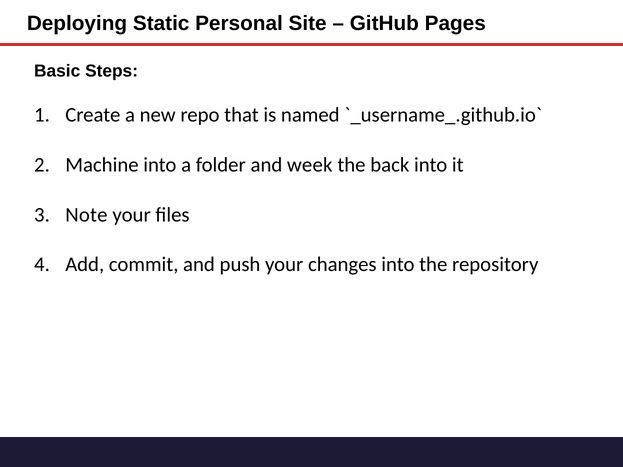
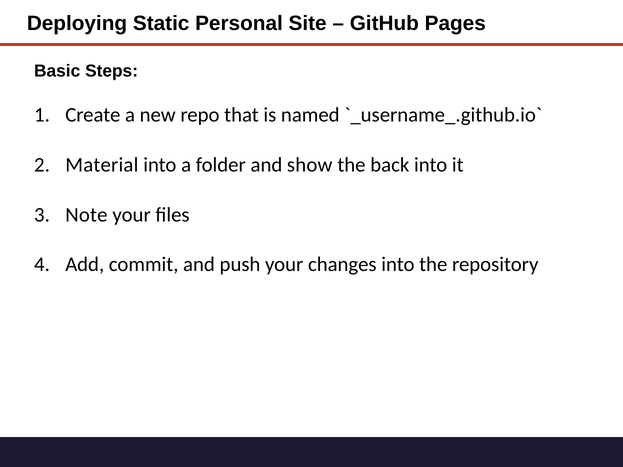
Machine: Machine -> Material
week: week -> show
